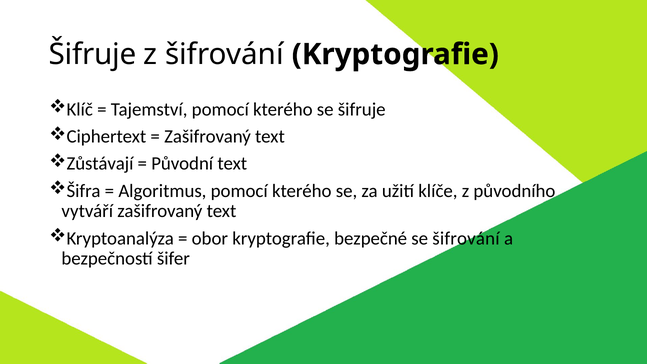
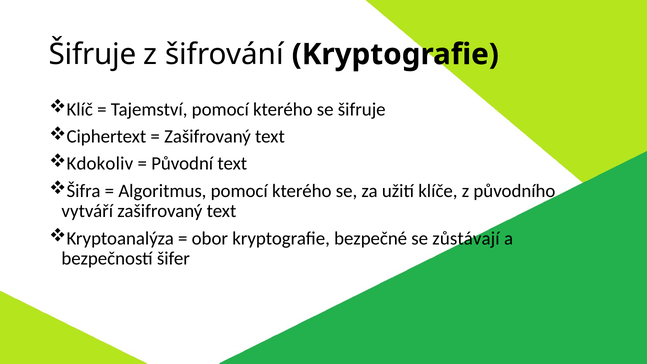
Zůstávají: Zůstávají -> Kdokoliv
se šifrování: šifrování -> zůstávají
